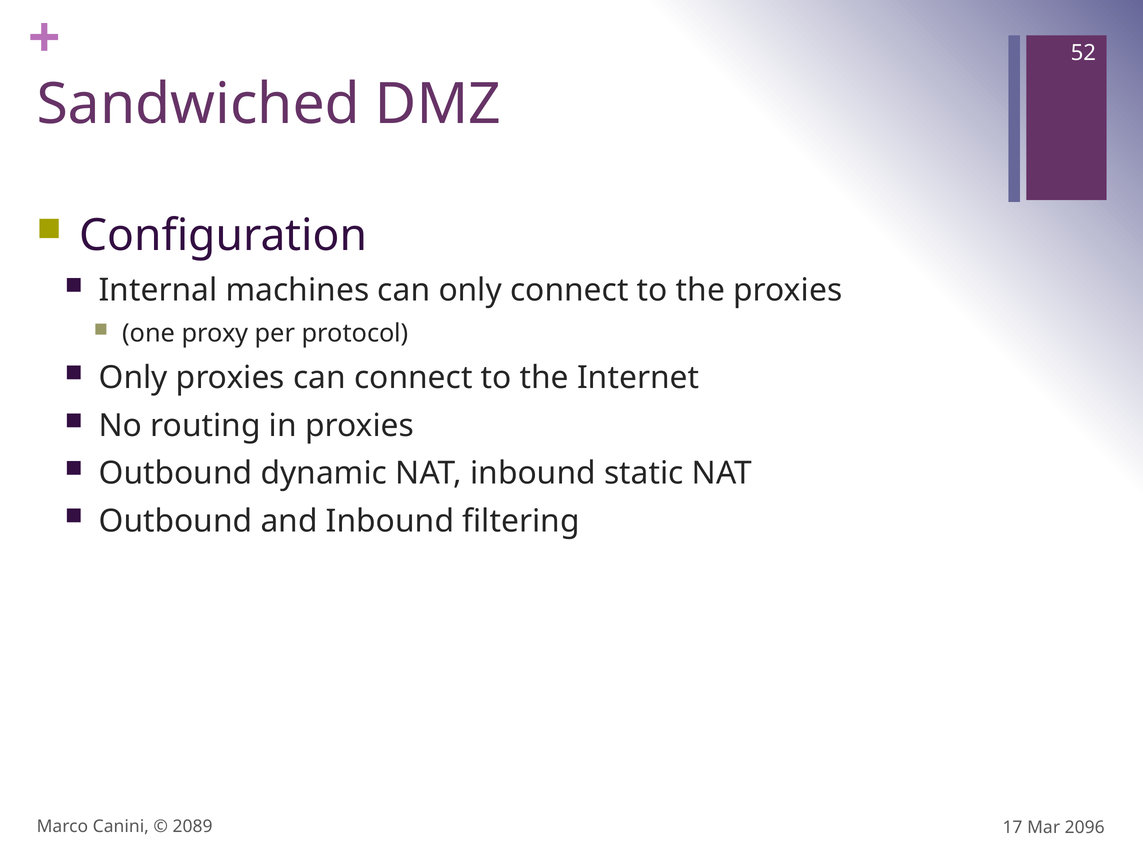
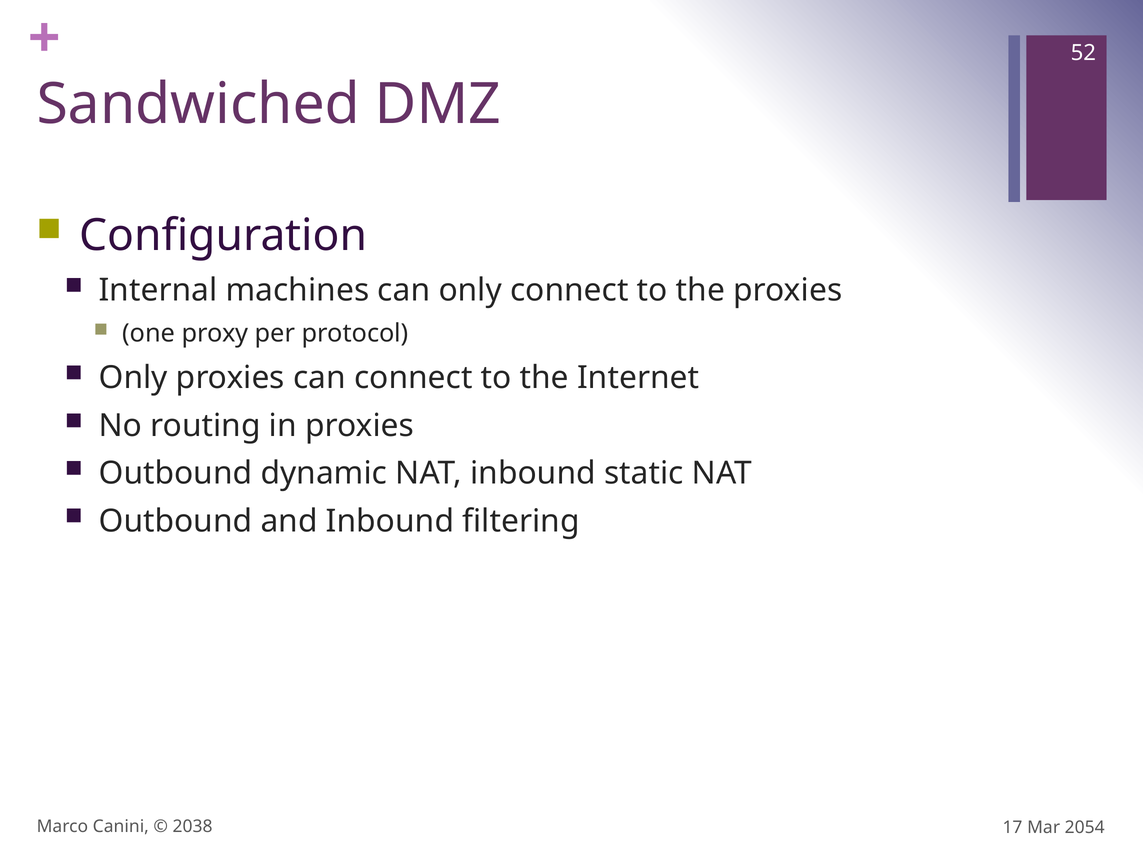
2089: 2089 -> 2038
2096: 2096 -> 2054
